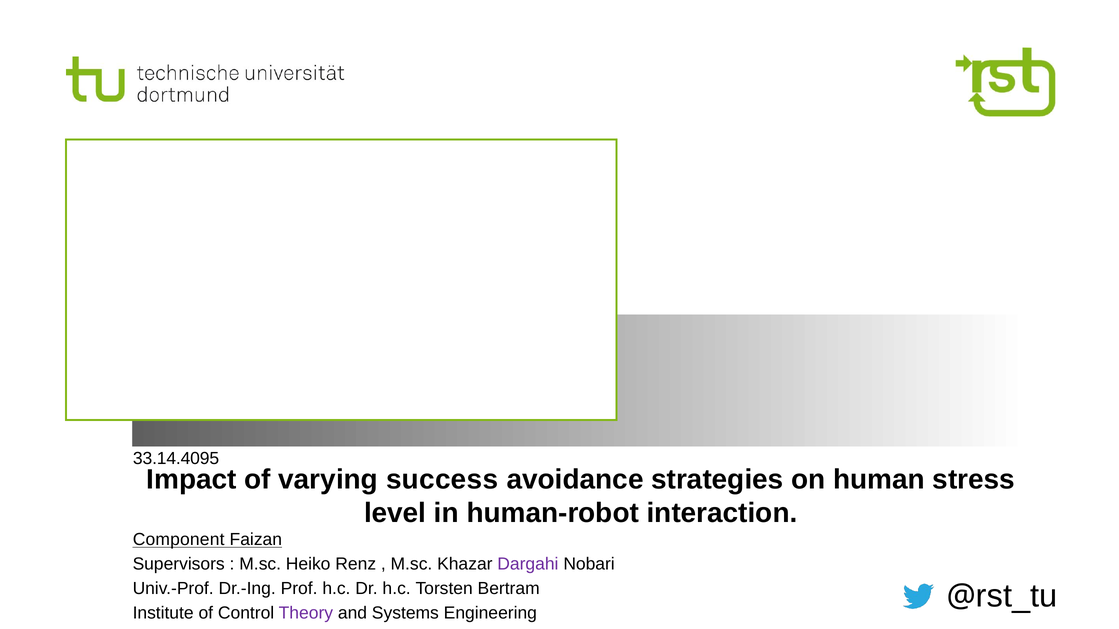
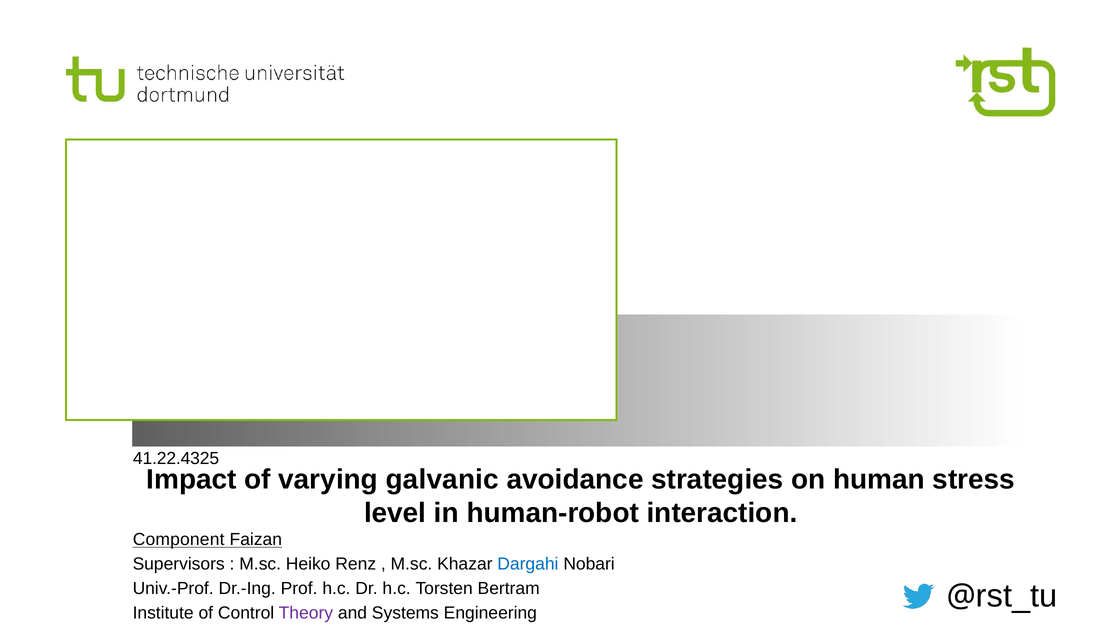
33.14.4095: 33.14.4095 -> 41.22.4325
success: success -> galvanic
Dargahi colour: purple -> blue
